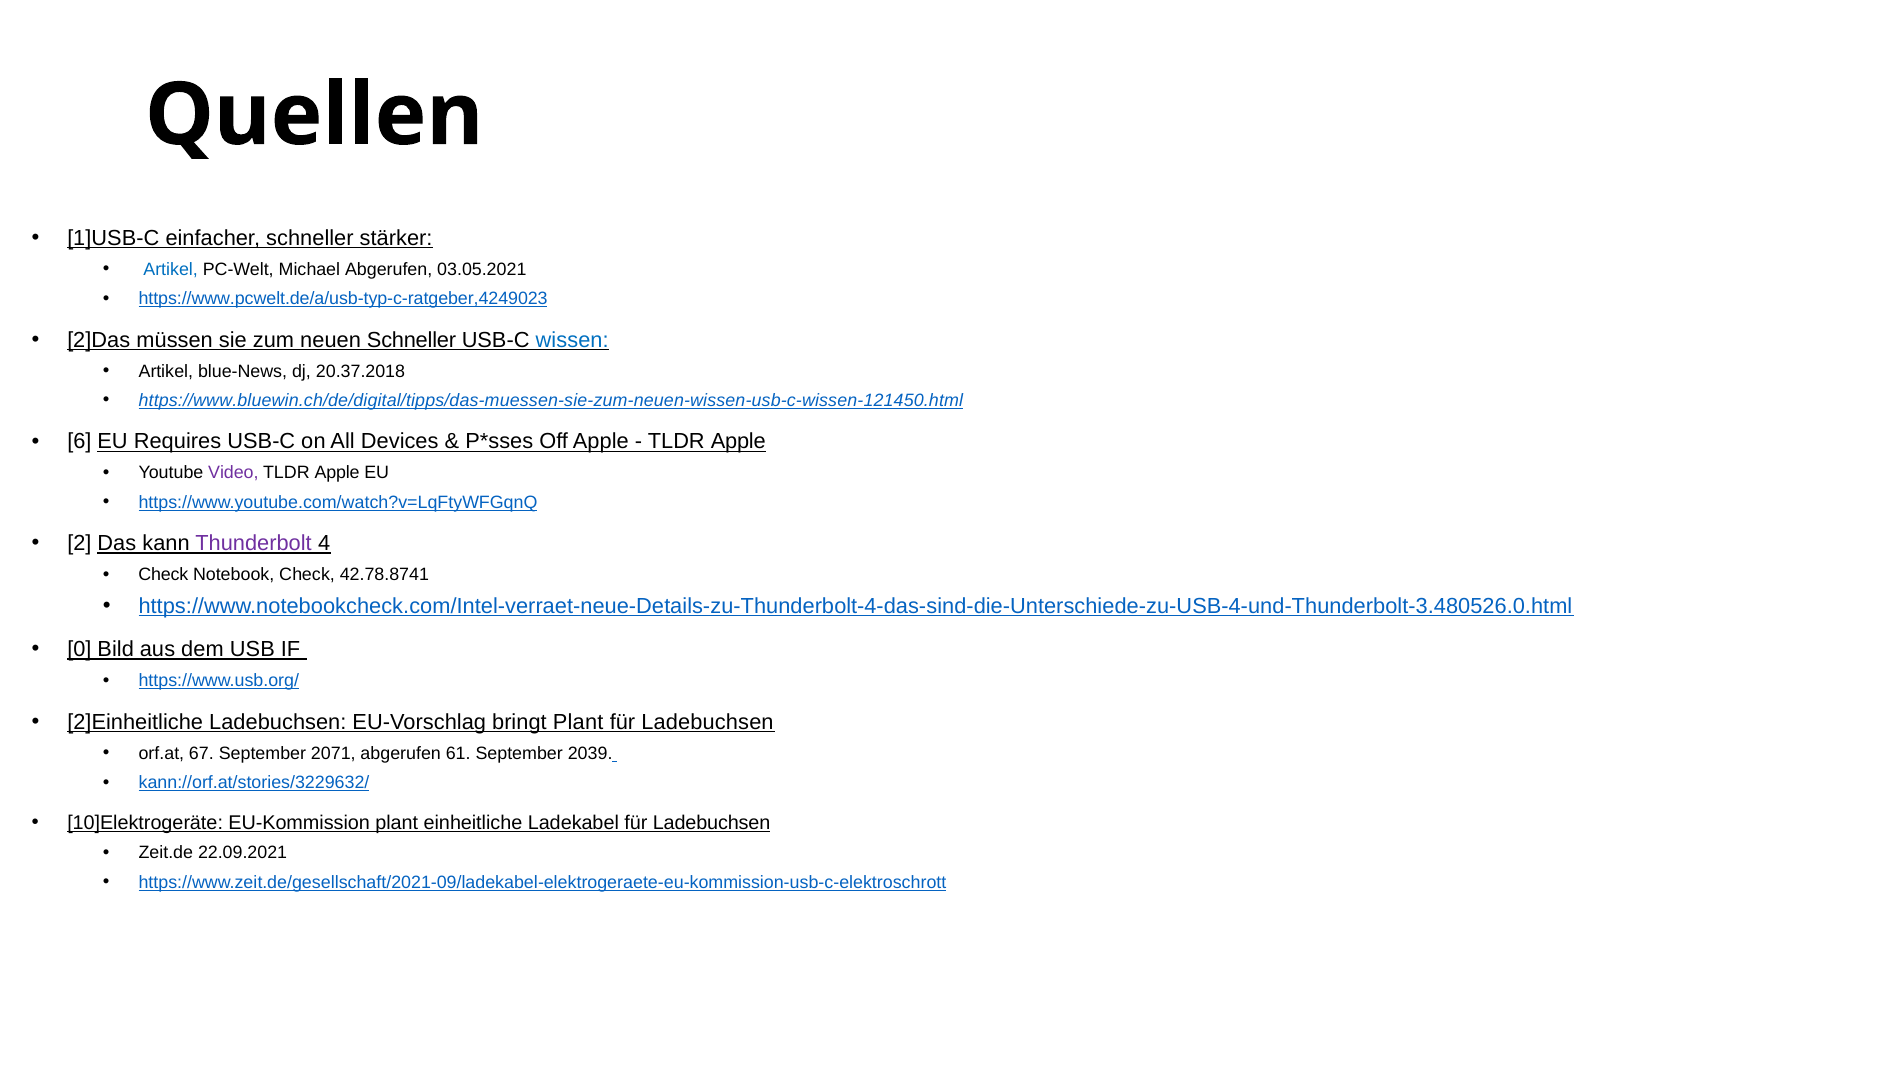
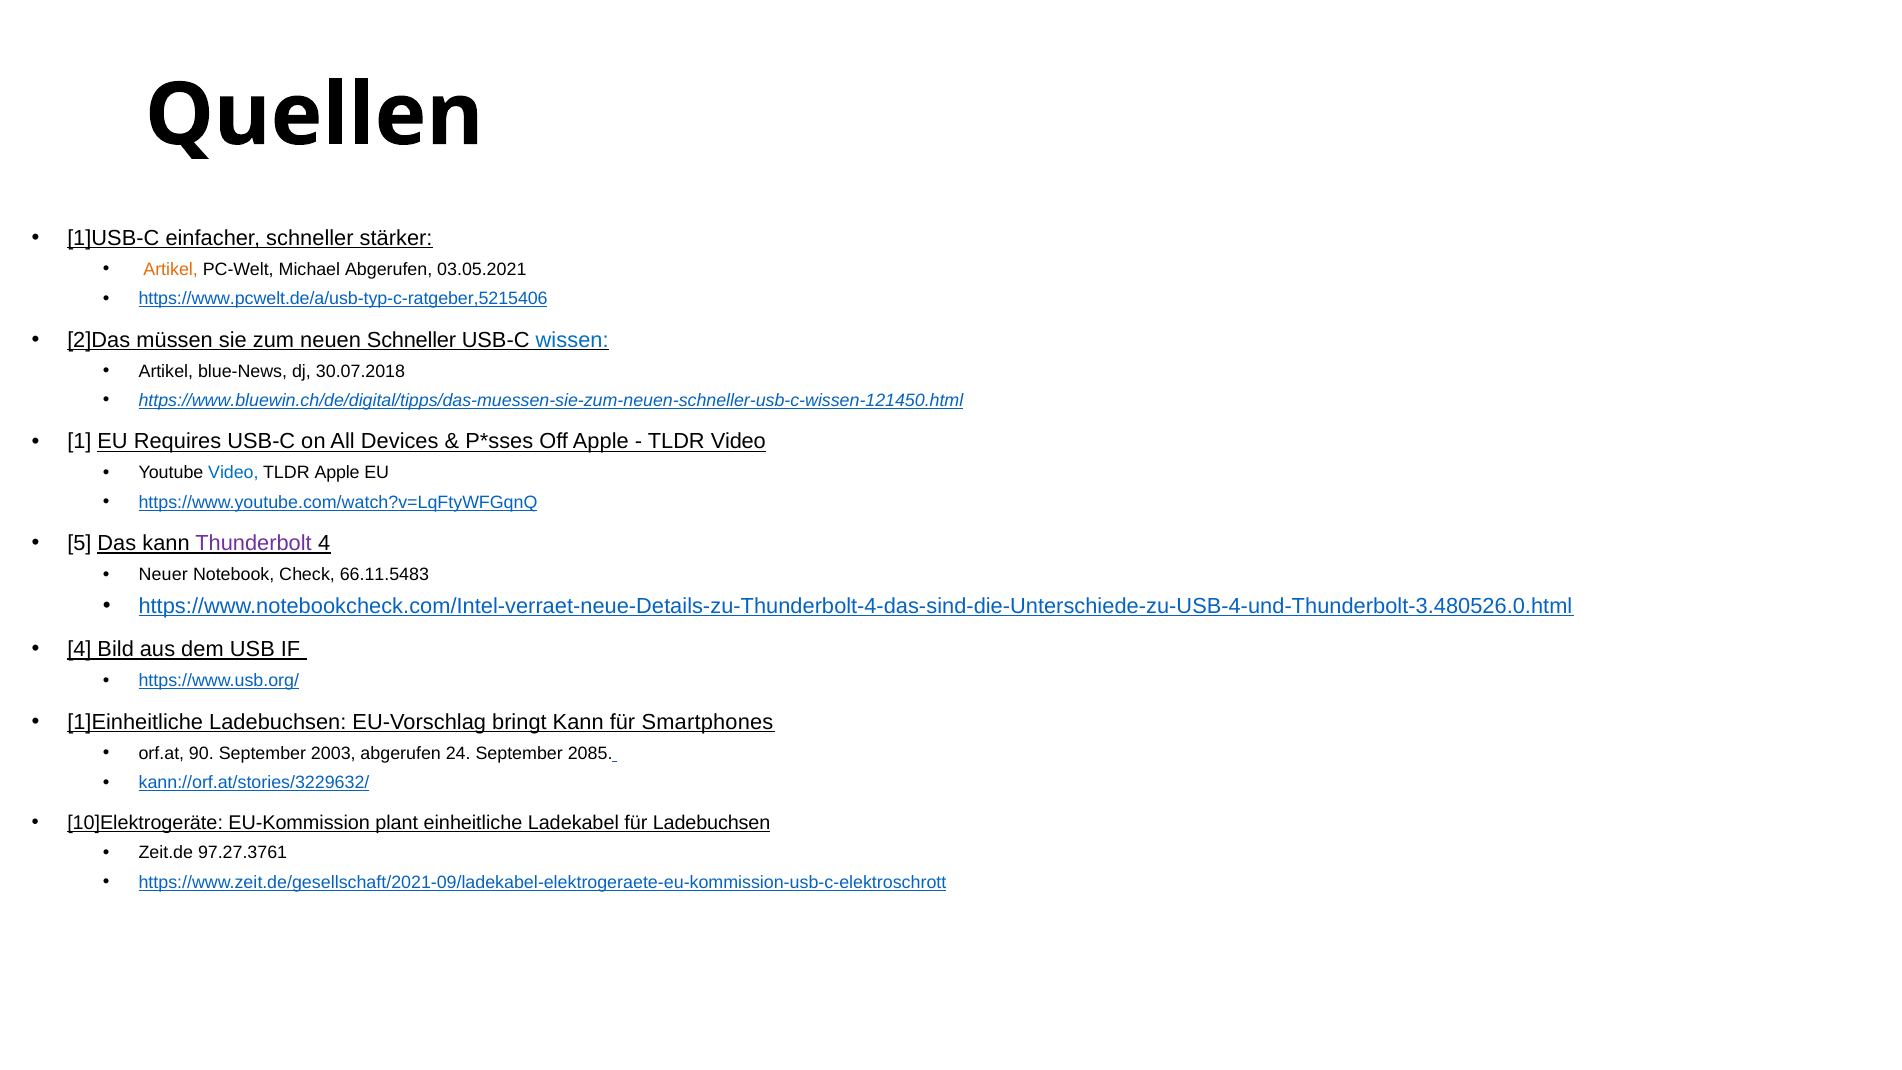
Artikel at (171, 269) colour: blue -> orange
https://www.pcwelt.de/a/usb-typ-c-ratgeber,4249023: https://www.pcwelt.de/a/usb-typ-c-ratgeber,4249023 -> https://www.pcwelt.de/a/usb-typ-c-ratgeber,5215406
20.37.2018: 20.37.2018 -> 30.07.2018
https://www.bluewin.ch/de/digital/tipps/das-muessen-sie-zum-neuen-wissen-usb-c-wissen-121450.html: https://www.bluewin.ch/de/digital/tipps/das-muessen-sie-zum-neuen-wissen-usb-c-wissen-121450.html -> https://www.bluewin.ch/de/digital/tipps/das-muessen-sie-zum-neuen-schneller-usb-c-wissen-121450.html
6: 6 -> 1
Apple at (738, 442): Apple -> Video
Video at (233, 473) colour: purple -> blue
2: 2 -> 5
Check at (163, 575): Check -> Neuer
42.78.8741: 42.78.8741 -> 66.11.5483
0 at (79, 649): 0 -> 4
2]Einheitliche: 2]Einheitliche -> 1]Einheitliche
bringt Plant: Plant -> Kann
Ladebuchsen at (708, 722): Ladebuchsen -> Smartphones
67: 67 -> 90
2071: 2071 -> 2003
61: 61 -> 24
2039: 2039 -> 2085
22.09.2021: 22.09.2021 -> 97.27.3761
